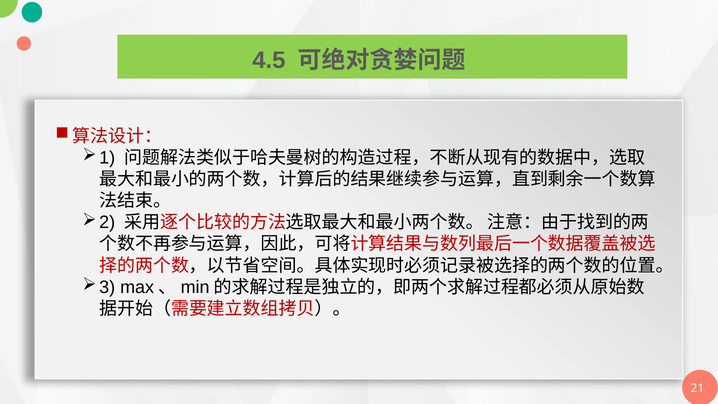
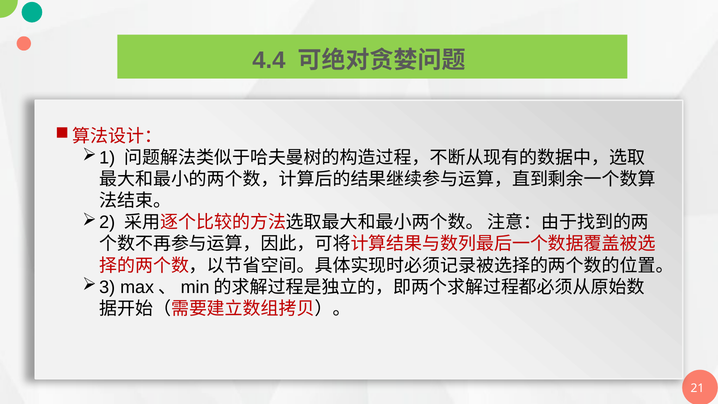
4.5: 4.5 -> 4.4
